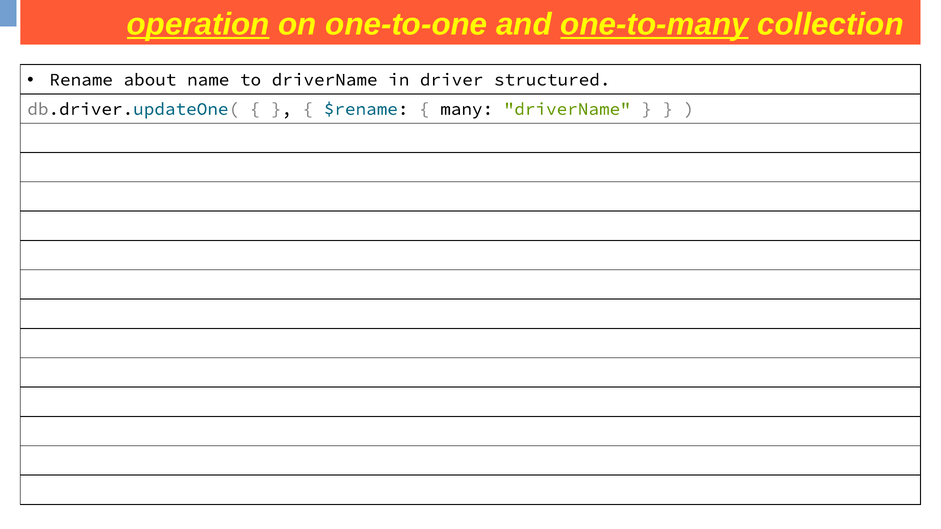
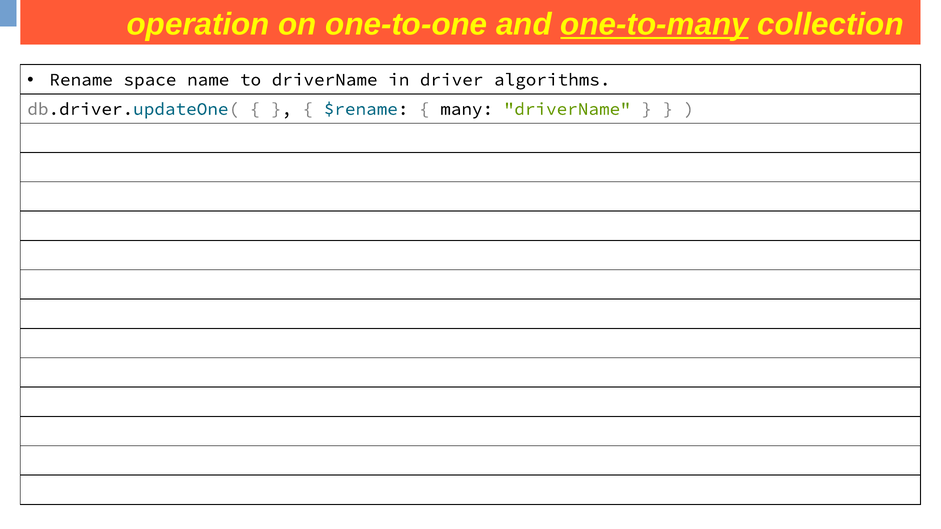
operation underline: present -> none
about: about -> space
structured: structured -> algorithms
